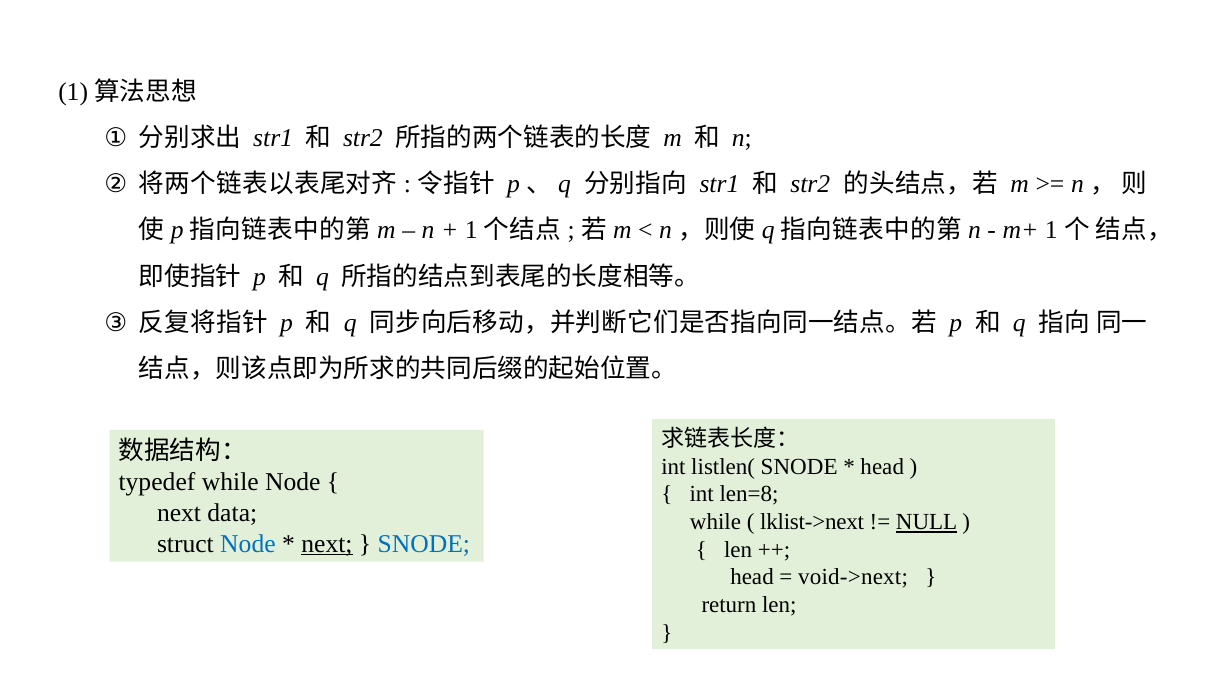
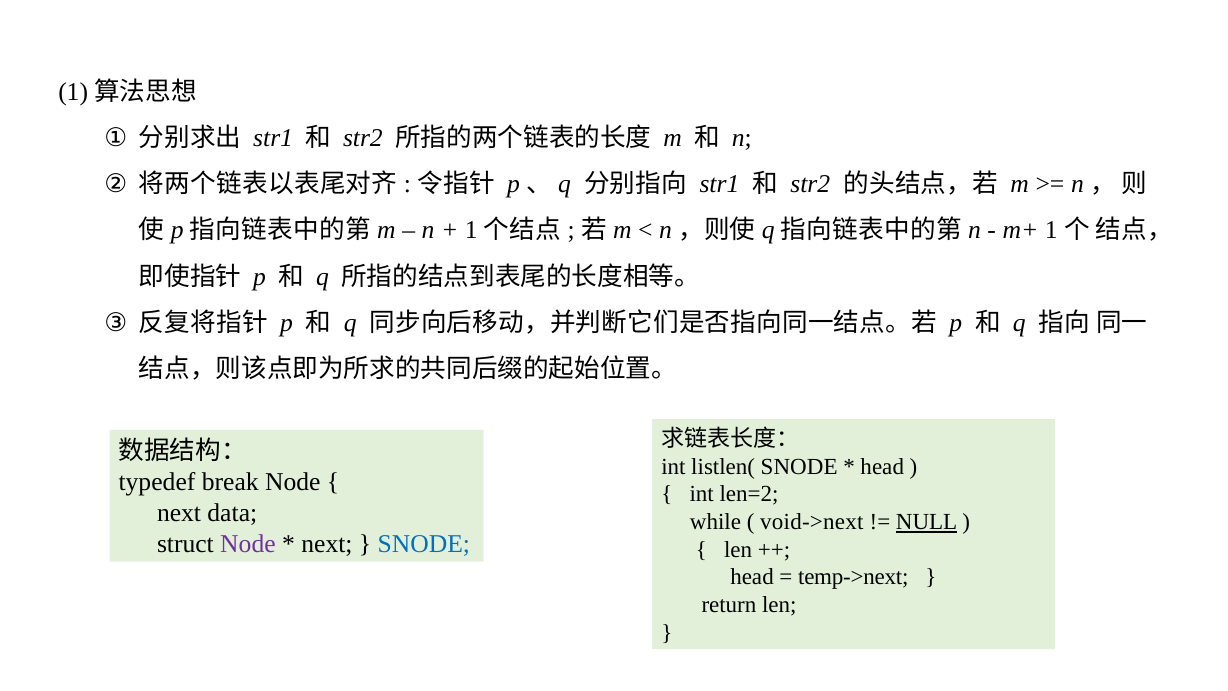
typedef while: while -> break
len=8: len=8 -> len=2
lklist->next: lklist->next -> void->next
Node at (248, 543) colour: blue -> purple
next at (327, 543) underline: present -> none
void->next: void->next -> temp->next
